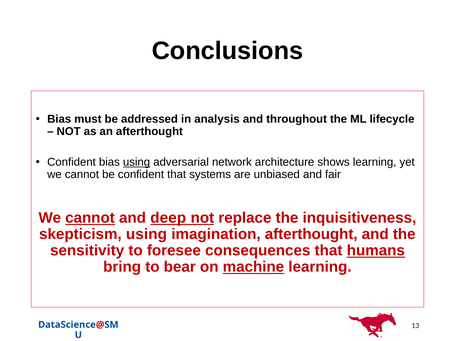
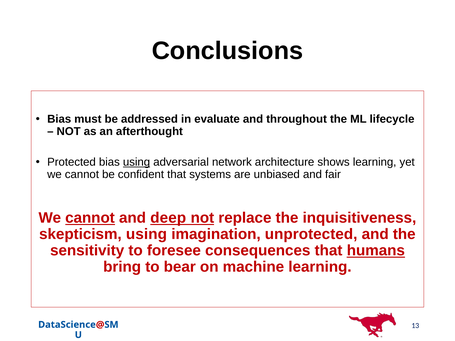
analysis: analysis -> evaluate
Confident at (72, 162): Confident -> Protected
imagination afterthought: afterthought -> unprotected
machine underline: present -> none
